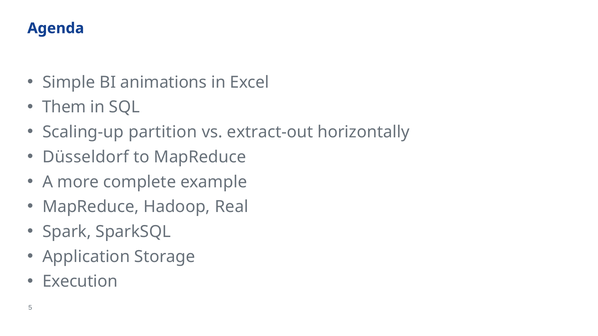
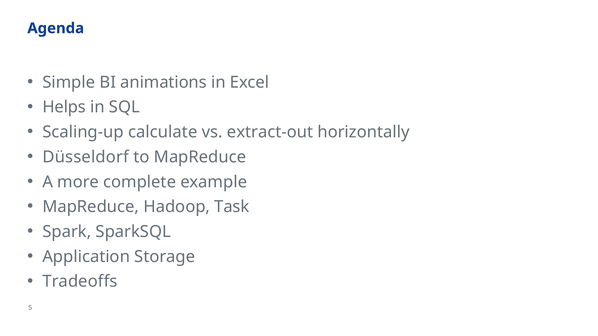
Them: Them -> Helps
partition: partition -> calculate
Real: Real -> Task
Execution: Execution -> Tradeoffs
